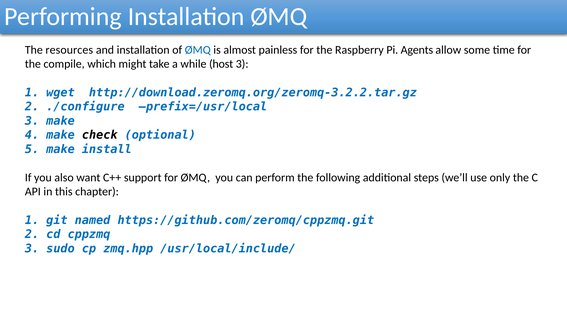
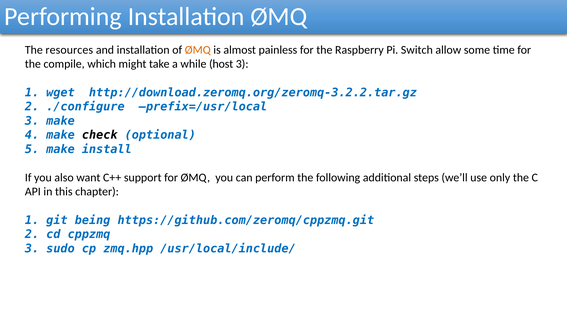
ØMQ at (198, 50) colour: blue -> orange
Agents: Agents -> Switch
named: named -> being
